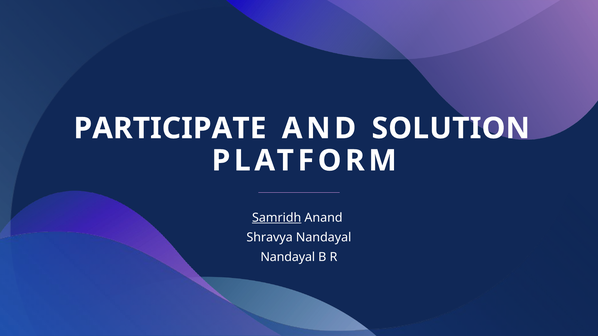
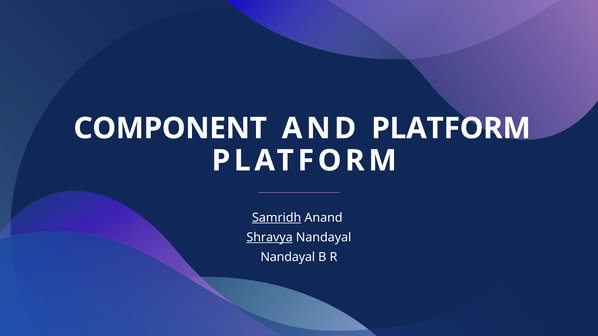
PARTICIPATE: PARTICIPATE -> COMPONENT
AND SOLUTION: SOLUTION -> PLATFORM
Shravya underline: none -> present
